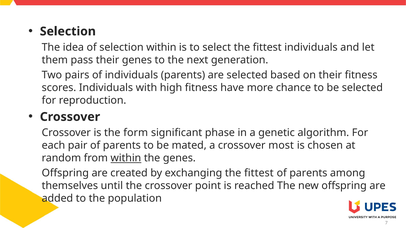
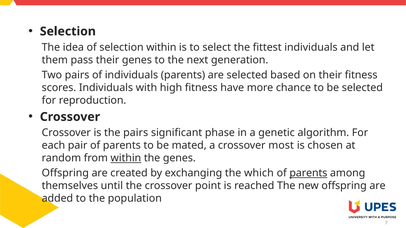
the form: form -> pairs
exchanging the fittest: fittest -> which
parents at (308, 173) underline: none -> present
